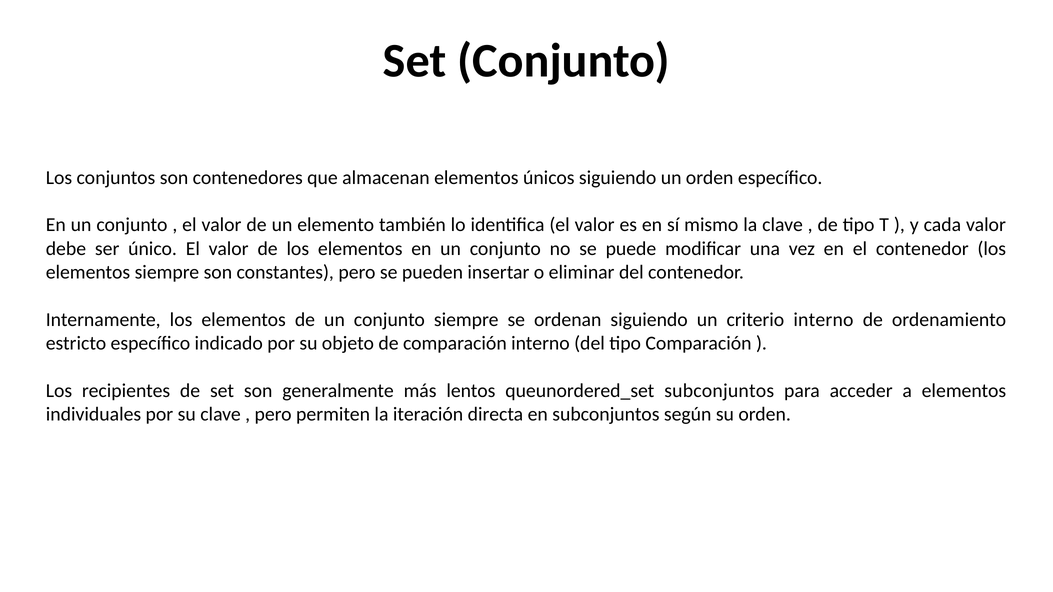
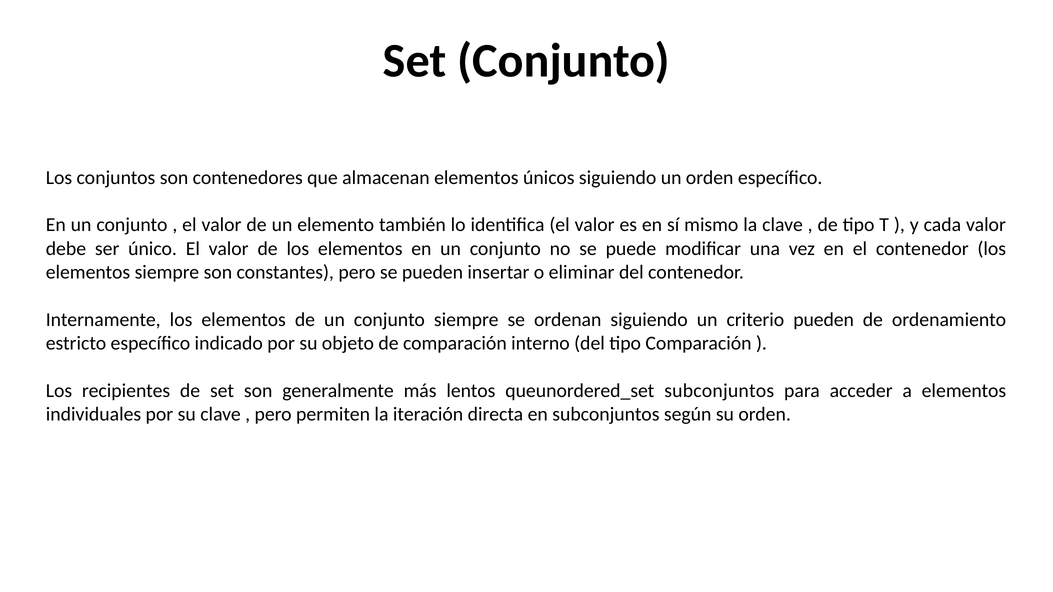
criterio interno: interno -> pueden
